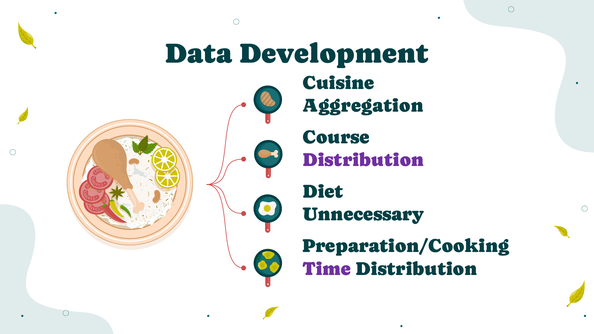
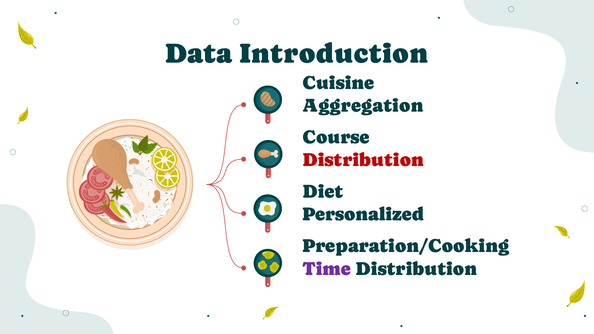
Development: Development -> Introduction
Distribution at (363, 160) colour: purple -> red
Unnecessary: Unnecessary -> Personalized
